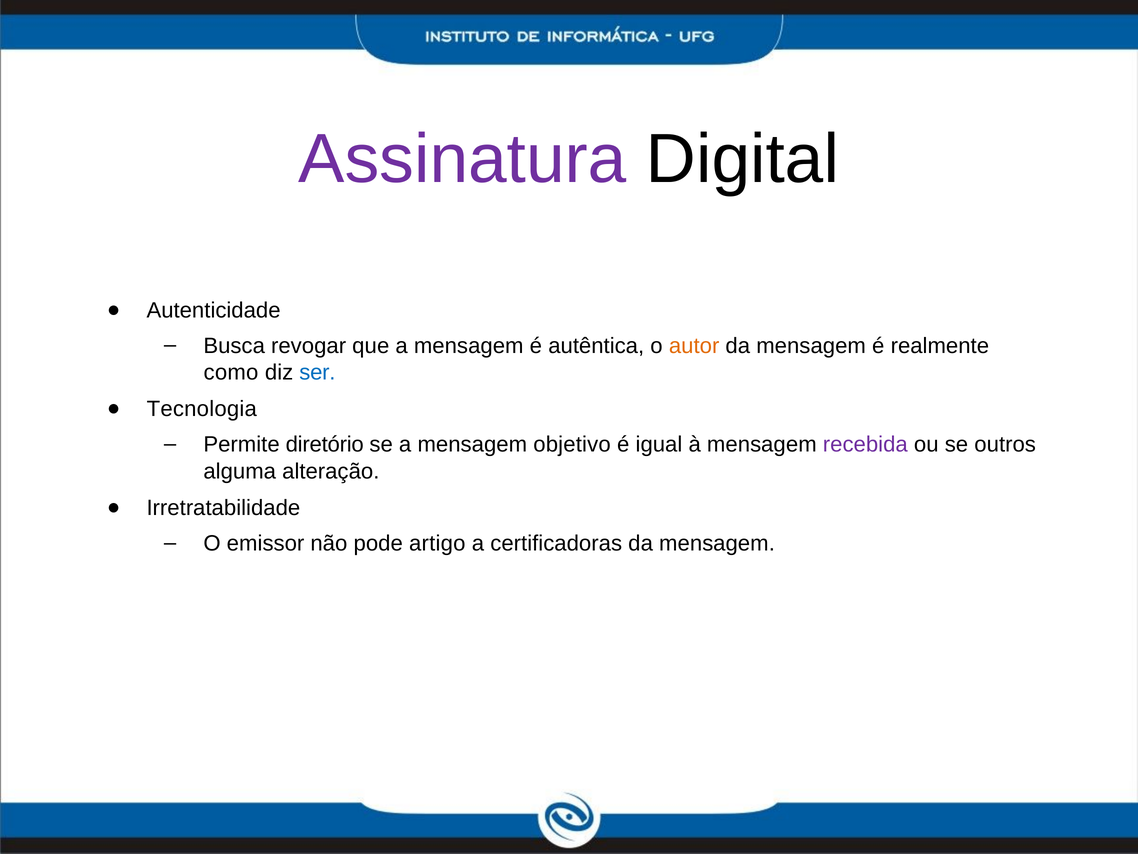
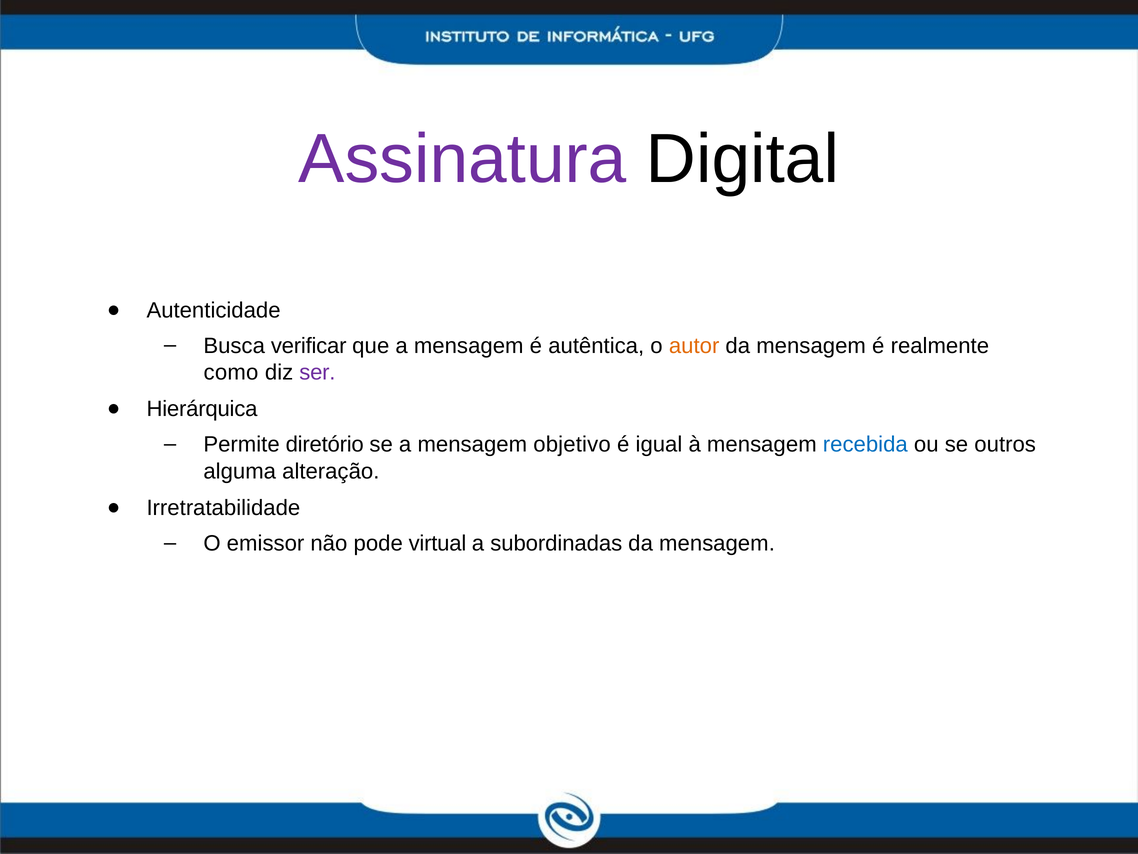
revogar: revogar -> verificar
ser colour: blue -> purple
Tecnologia: Tecnologia -> Hierárquica
recebida colour: purple -> blue
artigo: artigo -> virtual
certificadoras: certificadoras -> subordinadas
